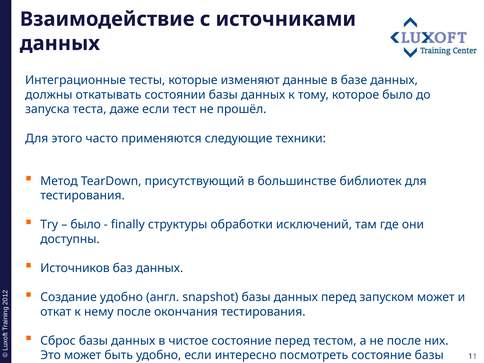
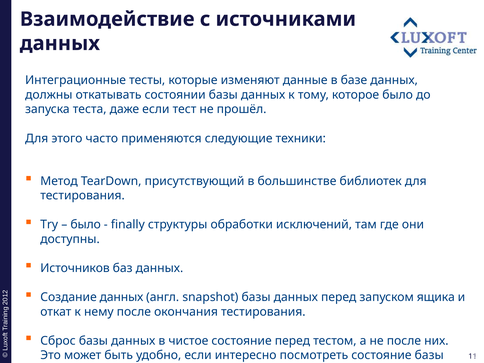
Создание удобно: удобно -> данных
запуском может: может -> ящика
